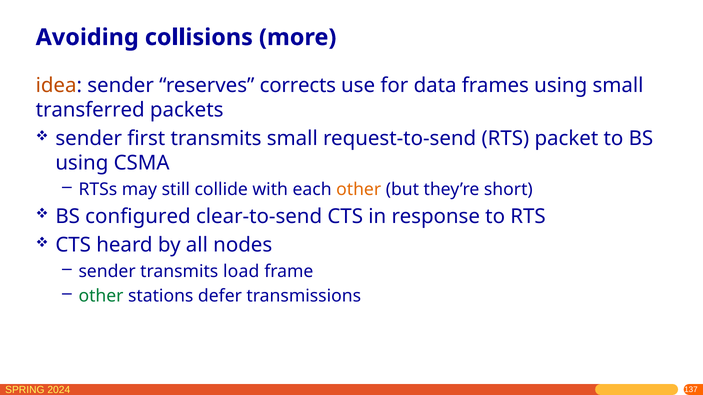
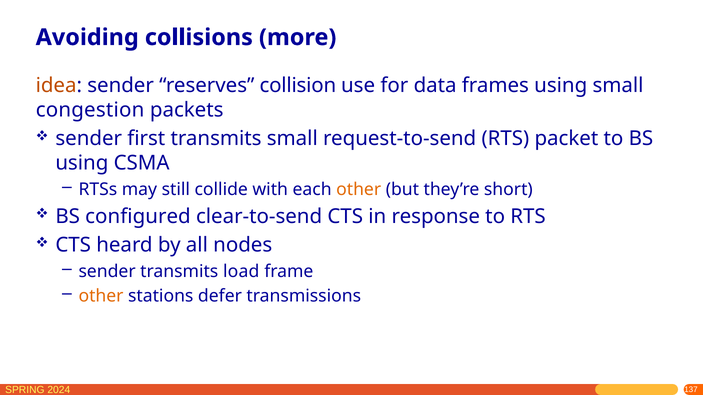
corrects: corrects -> collision
transferred: transferred -> congestion
other at (101, 296) colour: green -> orange
